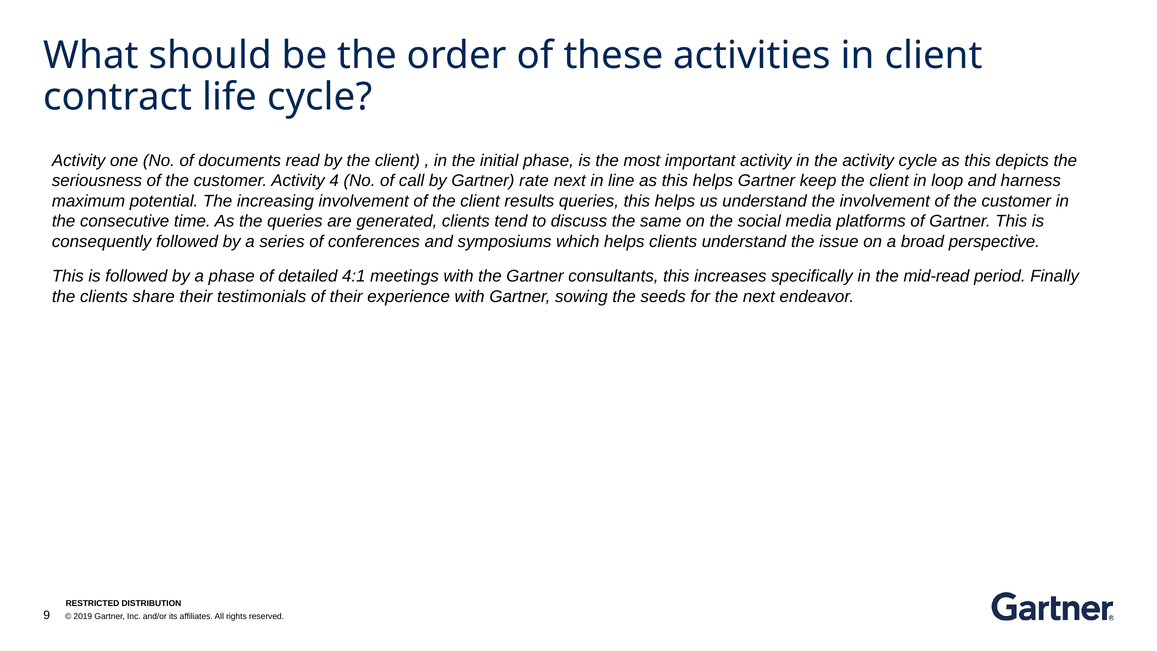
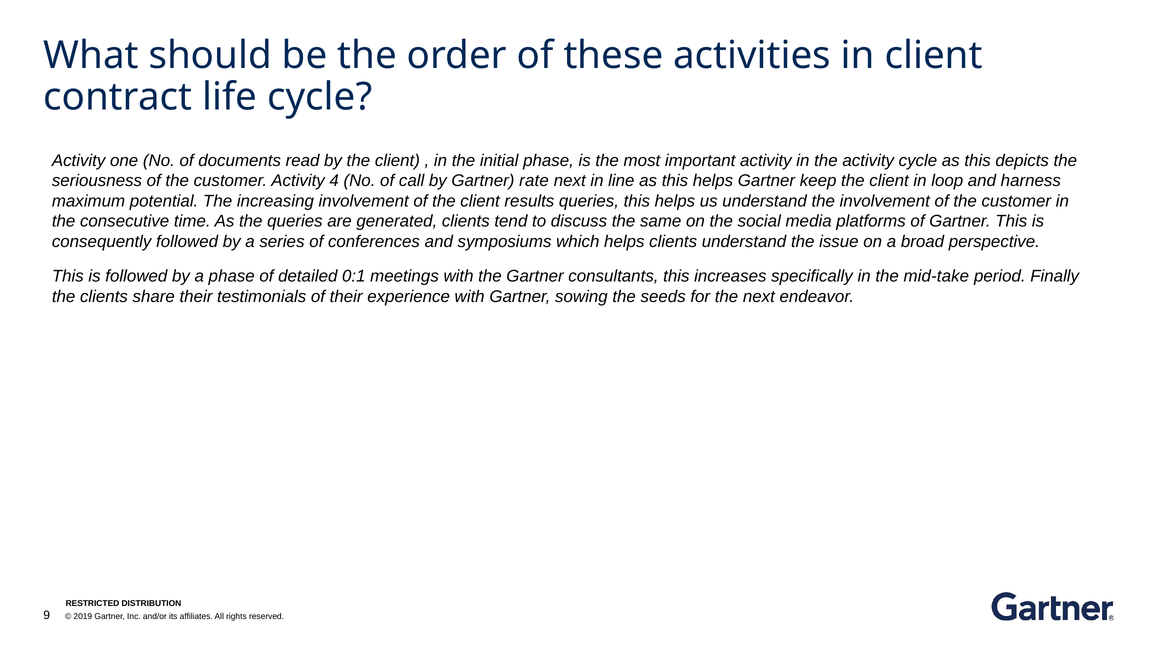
4:1: 4:1 -> 0:1
mid-read: mid-read -> mid-take
